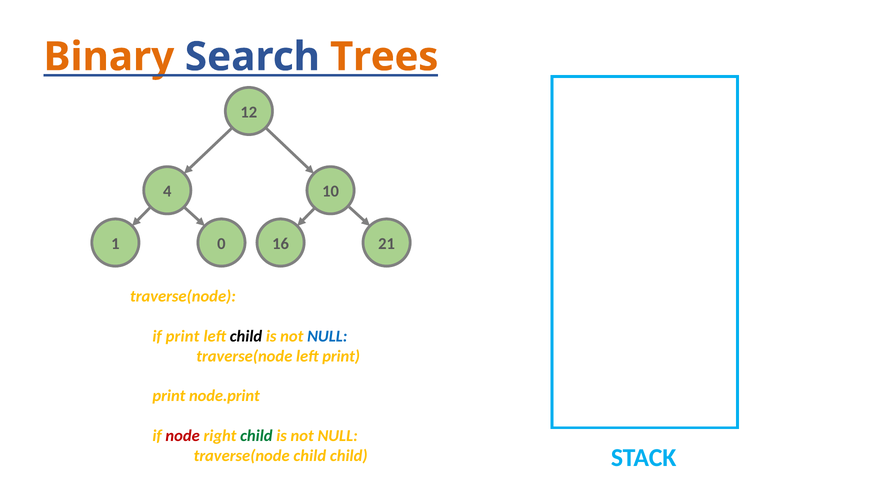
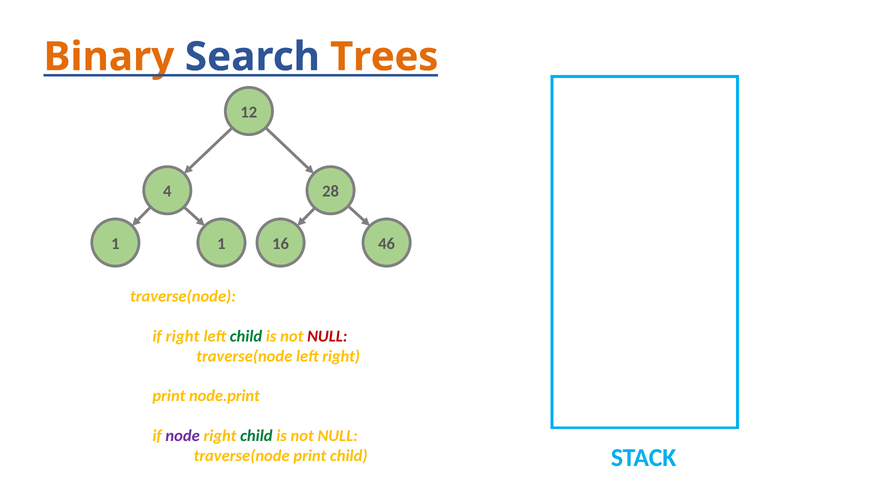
10: 10 -> 28
1 0: 0 -> 1
21: 21 -> 46
if print: print -> right
child at (246, 336) colour: black -> green
NULL at (327, 336) colour: blue -> red
left print: print -> right
node colour: red -> purple
traverse(node child: child -> print
